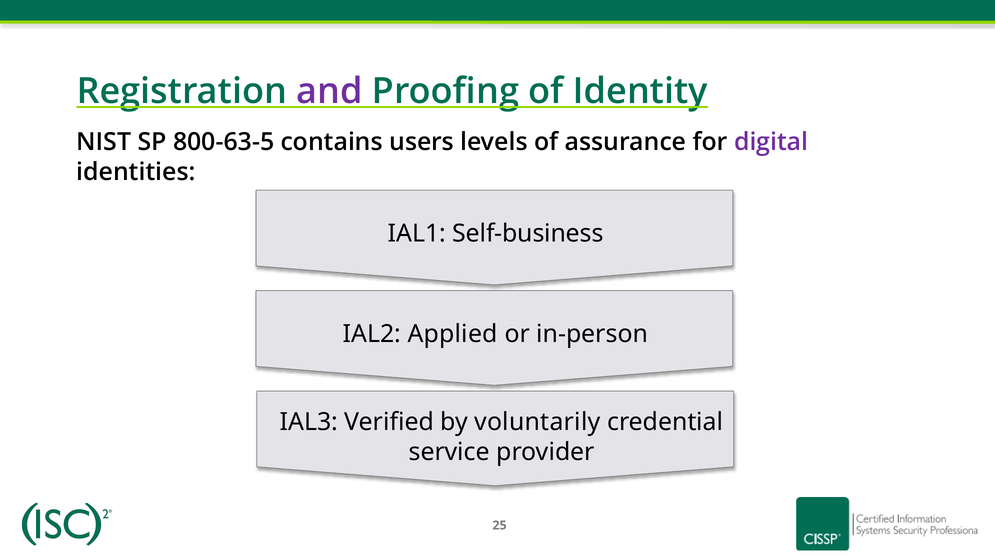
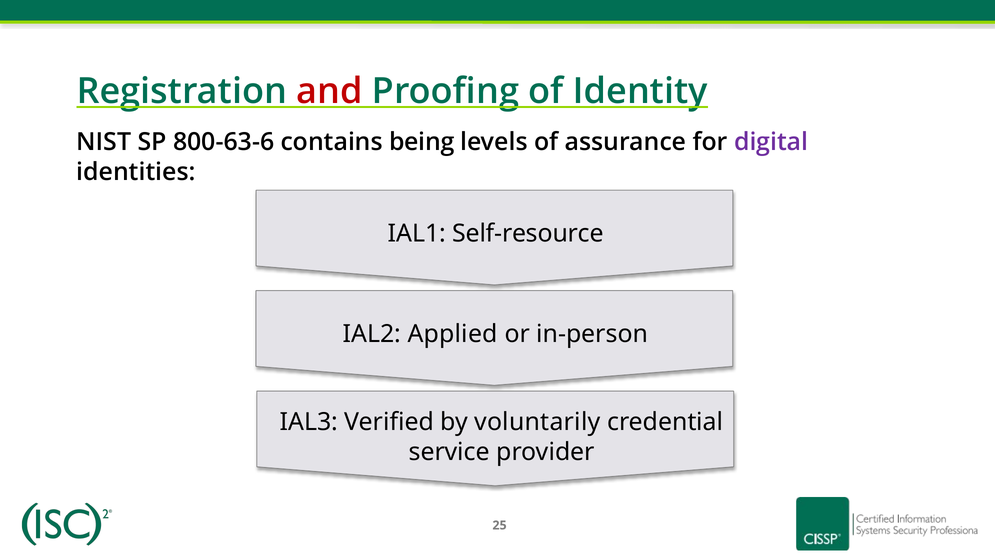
and colour: purple -> red
800-63-5: 800-63-5 -> 800-63-6
users: users -> being
Self-business: Self-business -> Self-resource
